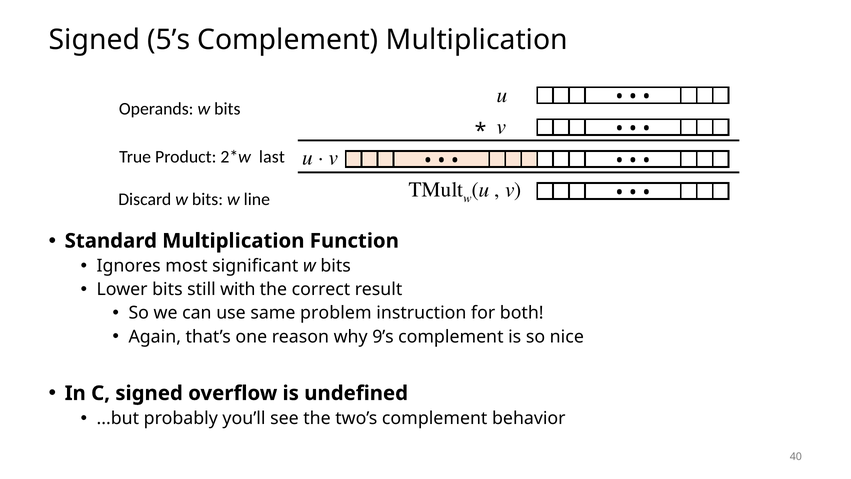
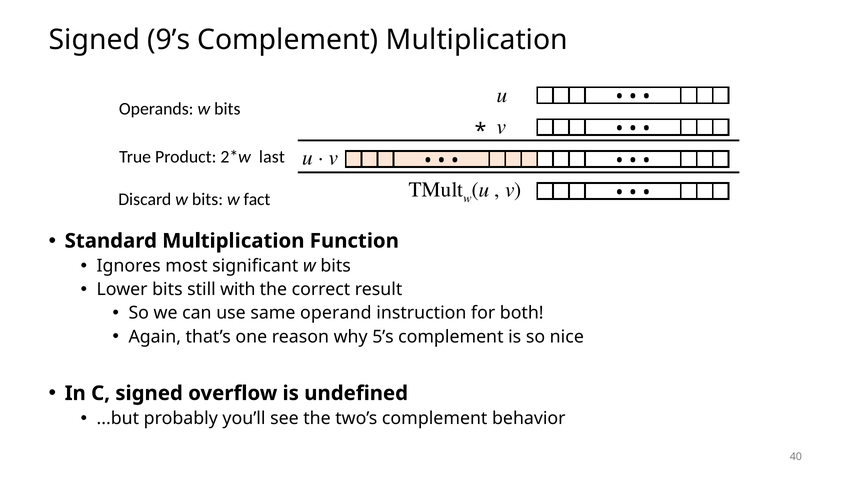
5’s: 5’s -> 9’s
line: line -> fact
problem: problem -> operand
9’s: 9’s -> 5’s
